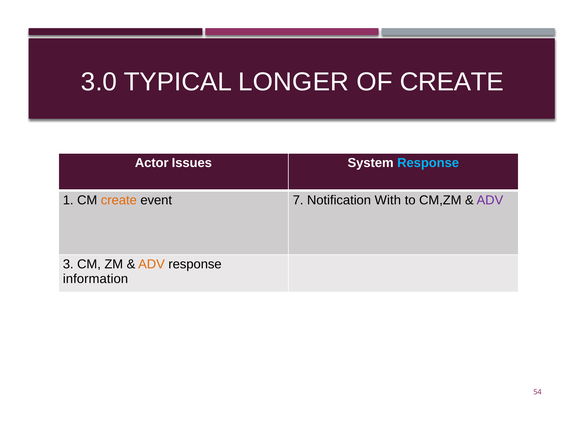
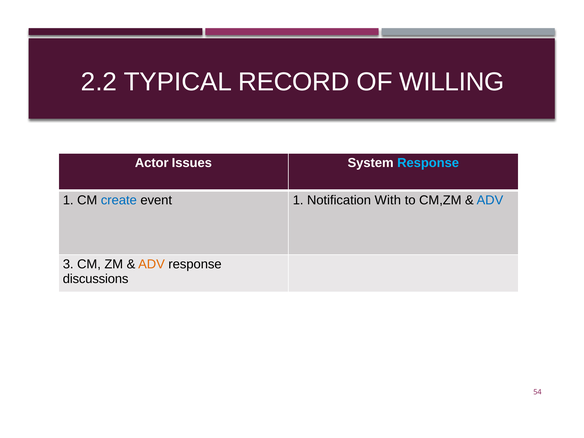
3.0: 3.0 -> 2.2
LONGER: LONGER -> RECORD
OF CREATE: CREATE -> WILLING
create at (119, 200) colour: orange -> blue
event 7: 7 -> 1
ADV at (490, 200) colour: purple -> blue
information: information -> discussions
